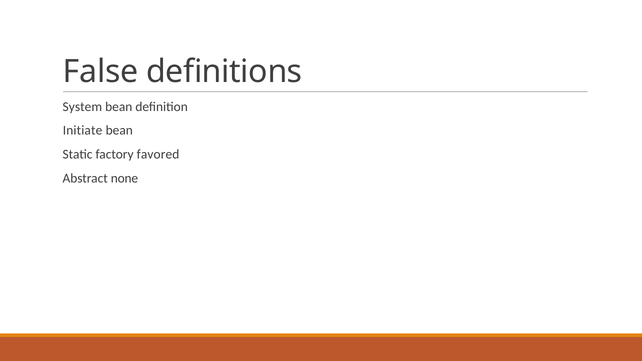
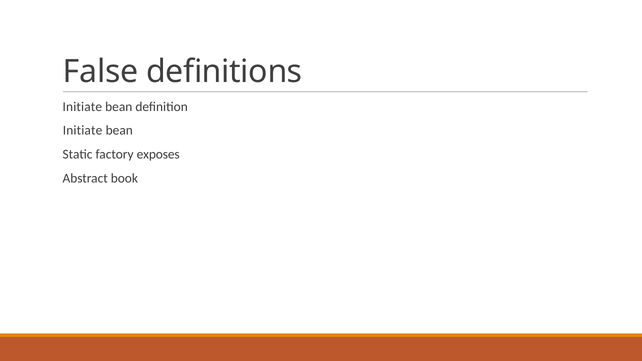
System at (82, 107): System -> Initiate
favored: favored -> exposes
none: none -> book
